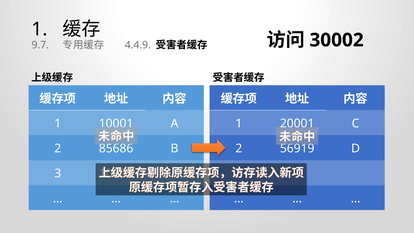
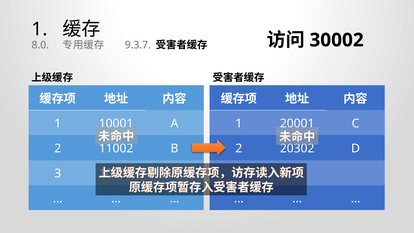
9.7: 9.7 -> 8.0
4.4.9: 4.4.9 -> 9.3.7
85686: 85686 -> 11002
56919: 56919 -> 20302
